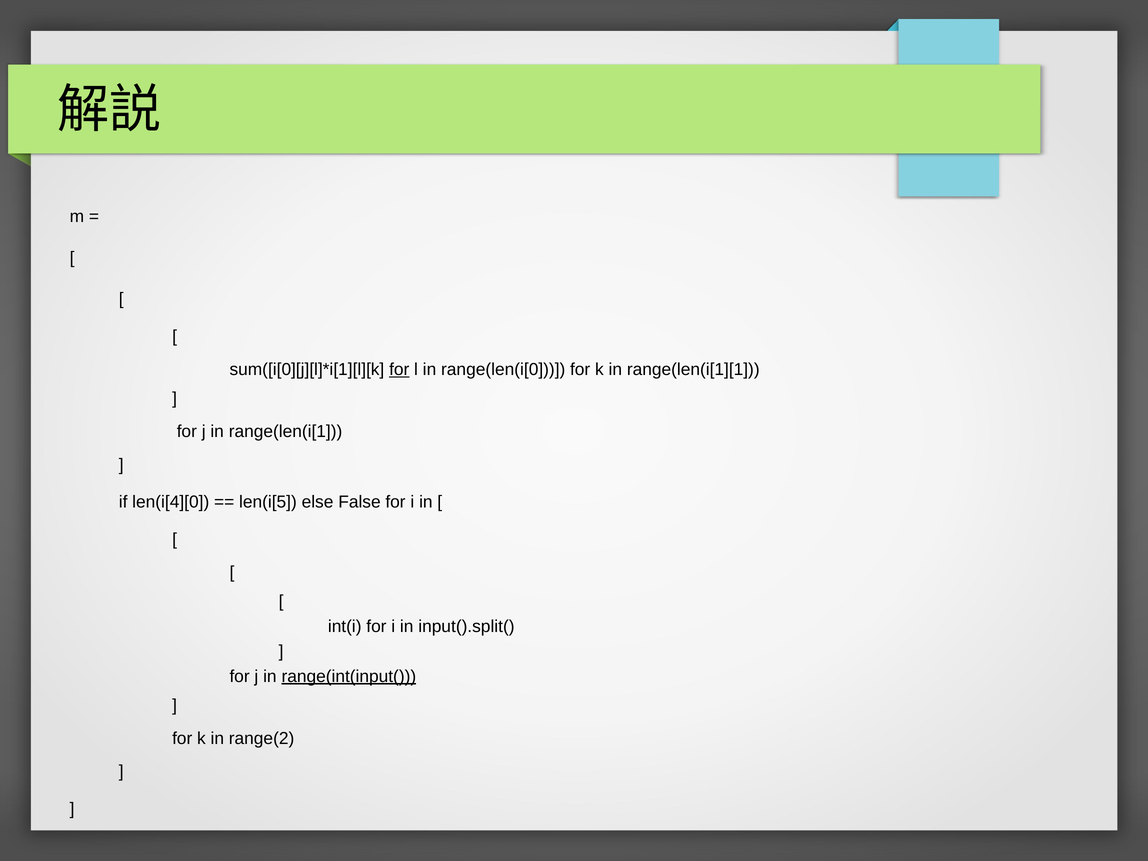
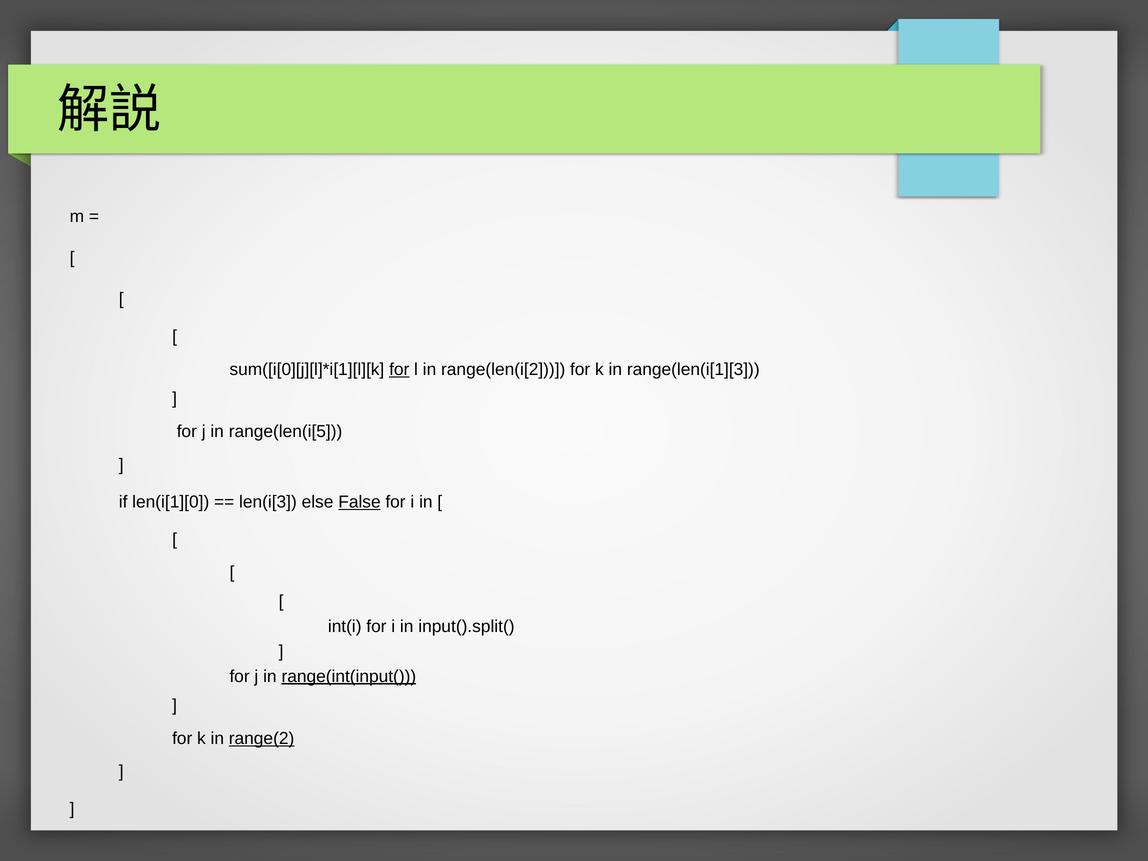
range(len(i[0: range(len(i[0 -> range(len(i[2
range(len(i[1][1: range(len(i[1][1 -> range(len(i[1][3
range(len(i[1: range(len(i[1 -> range(len(i[5
len(i[4][0: len(i[4][0 -> len(i[1][0
len(i[5: len(i[5 -> len(i[3
False underline: none -> present
range(2 underline: none -> present
